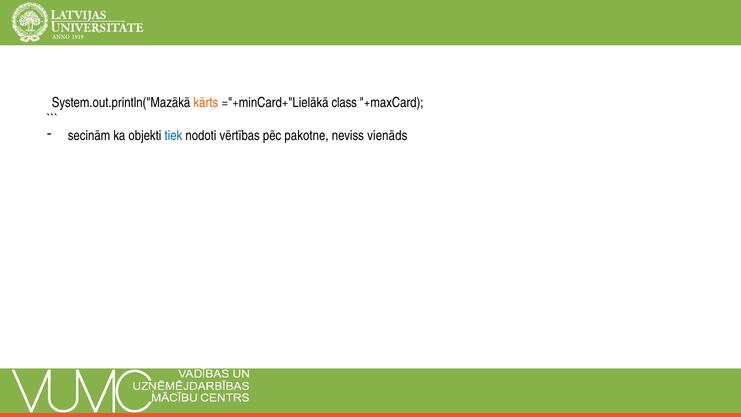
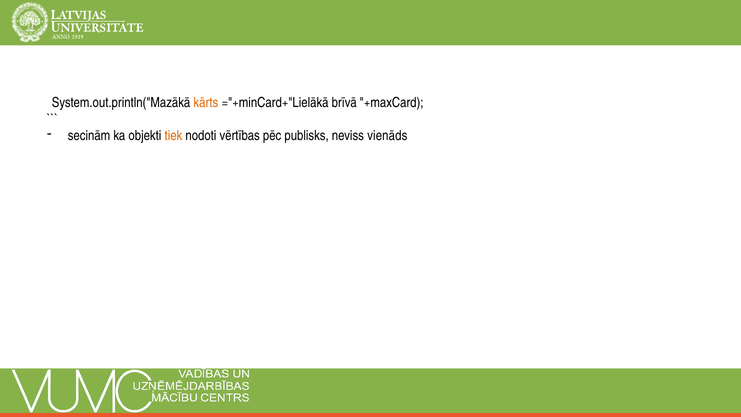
class: class -> brīvā
tiek colour: blue -> orange
pakotne: pakotne -> publisks
